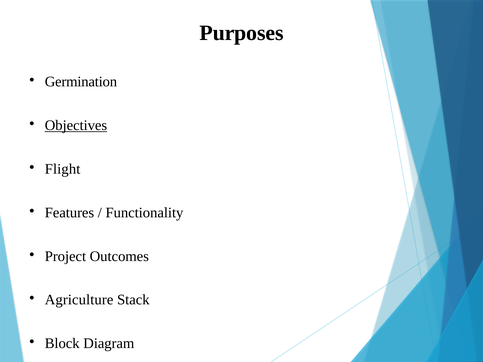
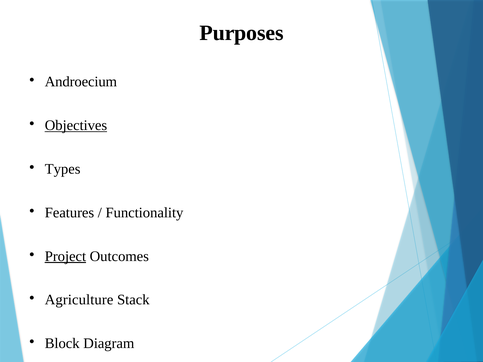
Germination: Germination -> Androecium
Flight: Flight -> Types
Project underline: none -> present
